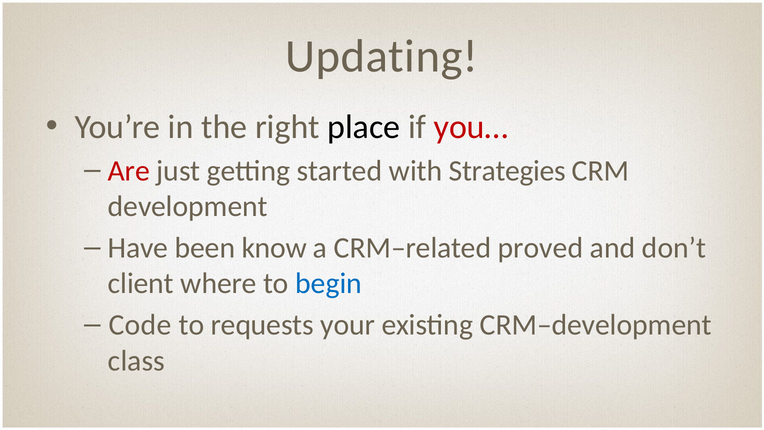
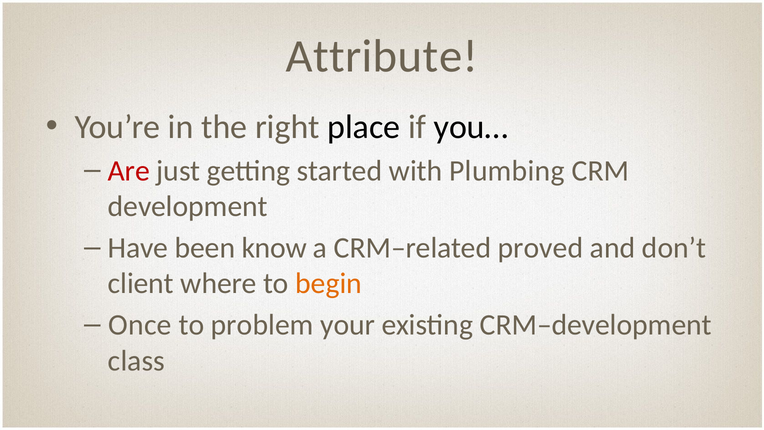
Updating: Updating -> Attribute
you… colour: red -> black
Strategies: Strategies -> Plumbing
begin colour: blue -> orange
Code: Code -> Once
requests: requests -> problem
